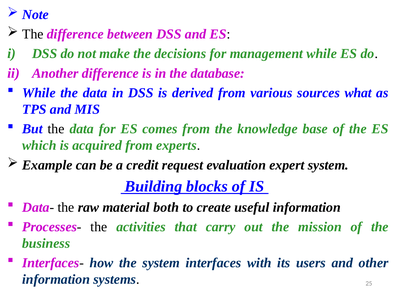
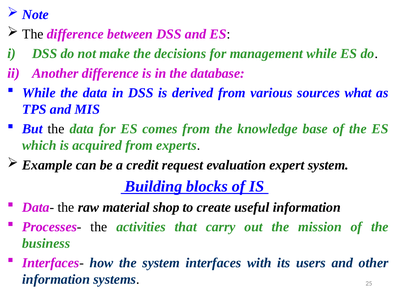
both: both -> shop
